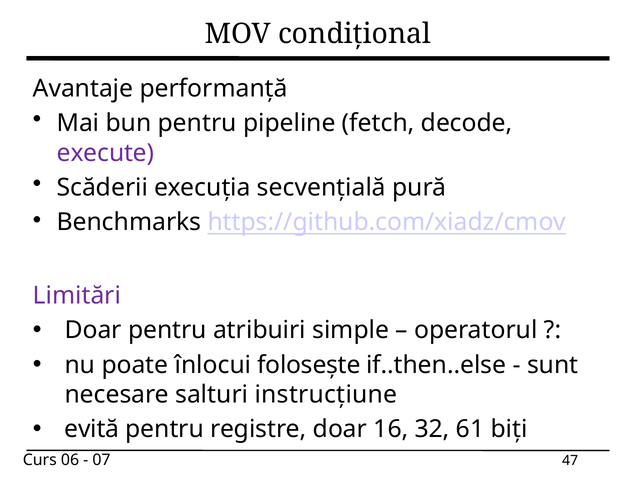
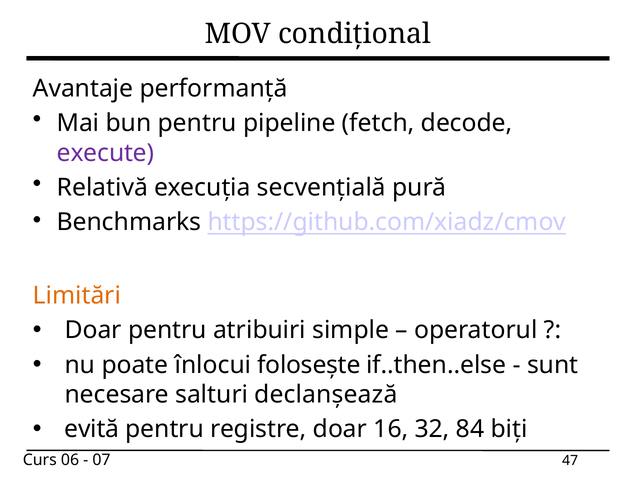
Scăderii: Scăderii -> Relativă
Limitări colour: purple -> orange
instrucțiune: instrucțiune -> declanșează
61: 61 -> 84
